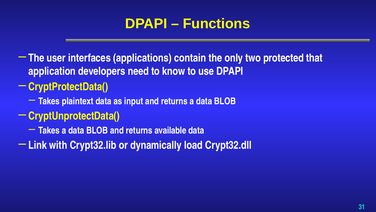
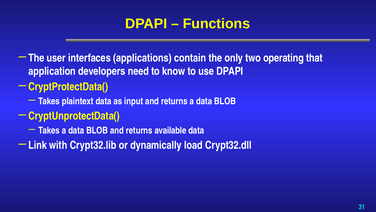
protected: protected -> operating
